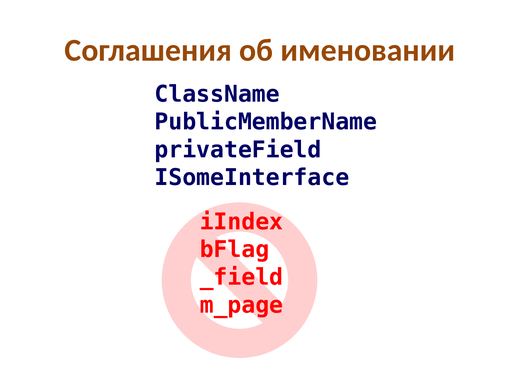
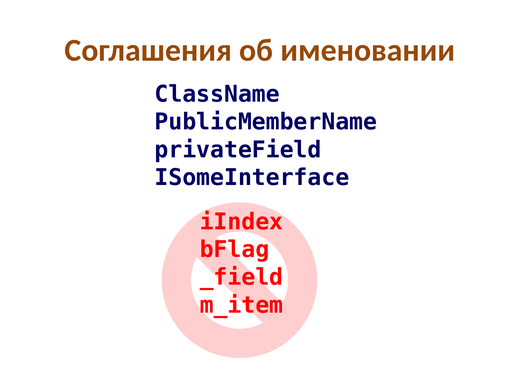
m_page: m_page -> m_item
